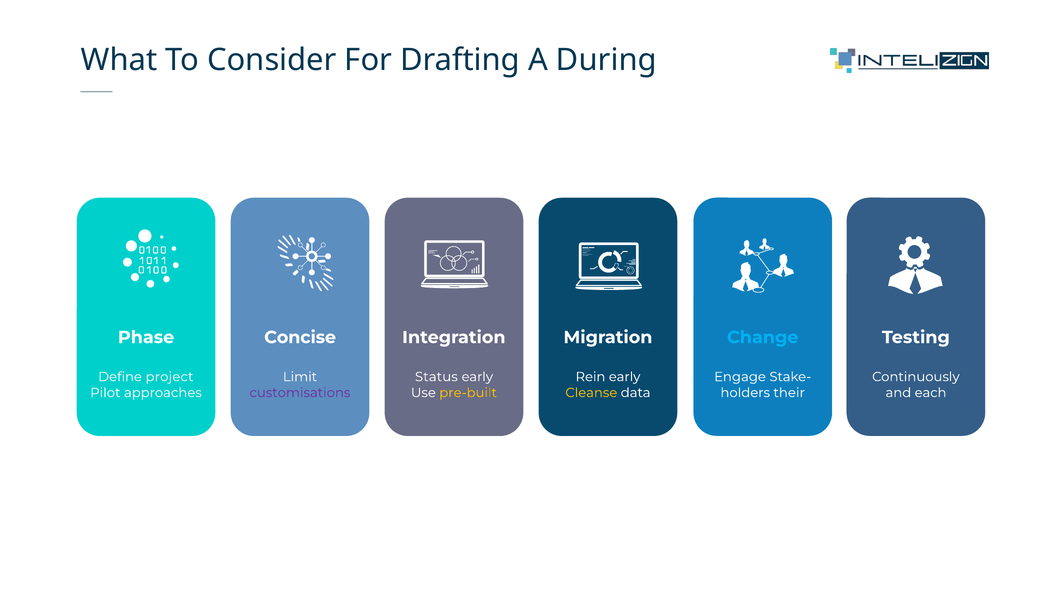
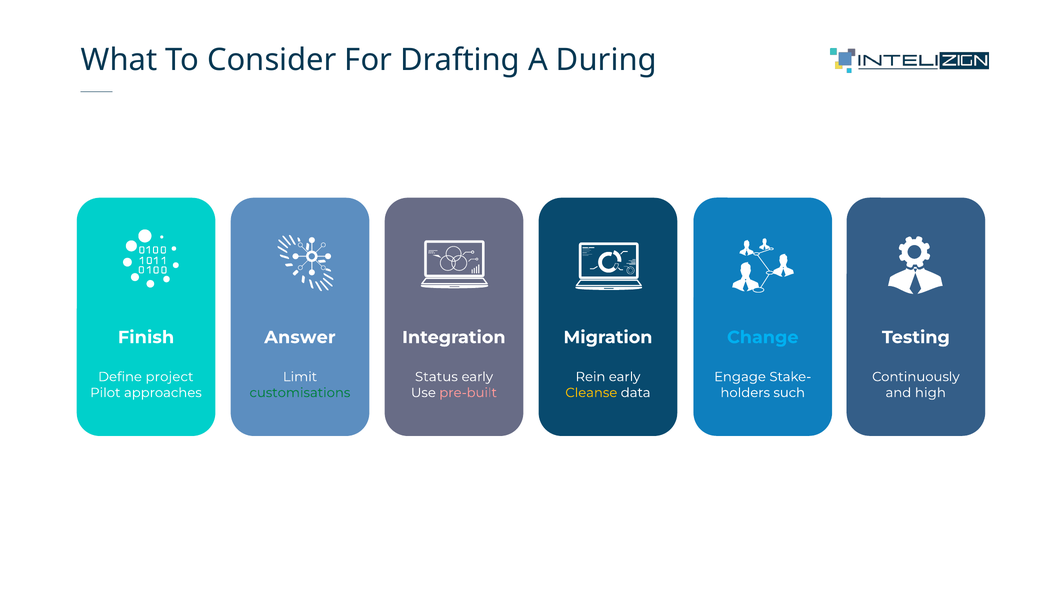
Phase: Phase -> Finish
Concise: Concise -> Answer
customisations colour: purple -> green
pre-built colour: yellow -> pink
their: their -> such
each: each -> high
